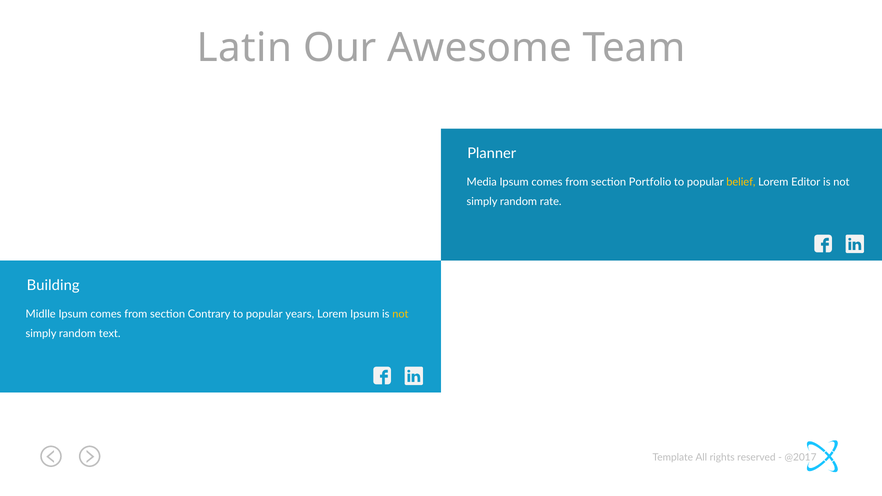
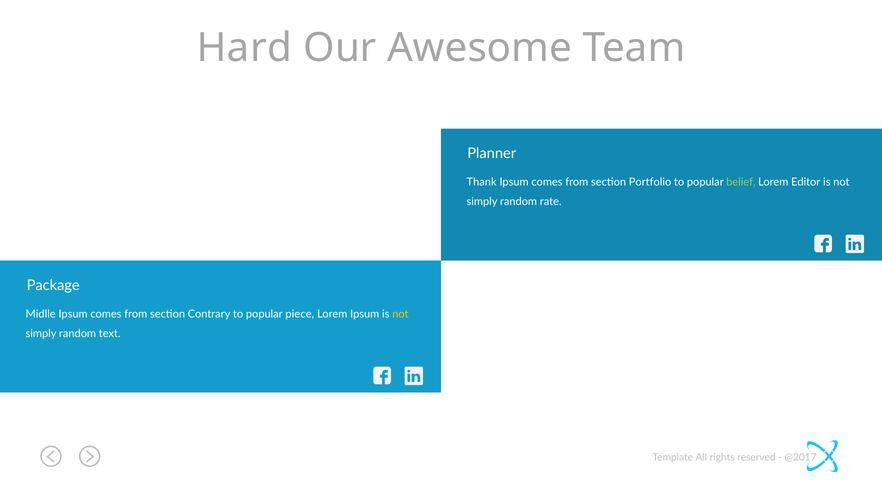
Latin: Latin -> Hard
Media: Media -> Thank
belief colour: yellow -> light green
Building: Building -> Package
years: years -> piece
